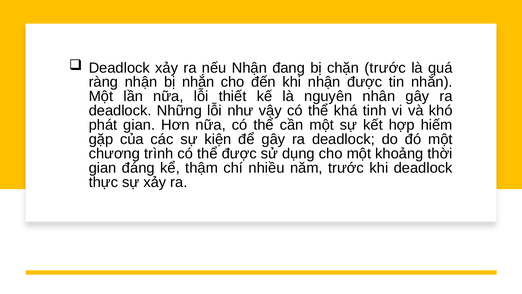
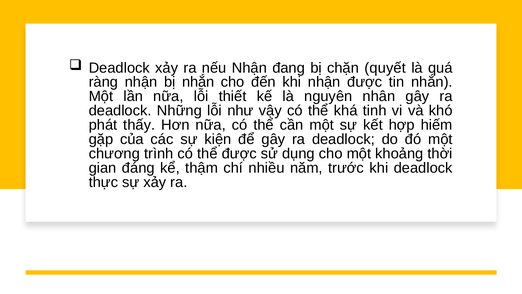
chặn trước: trước -> quyết
phát gian: gian -> thấy
